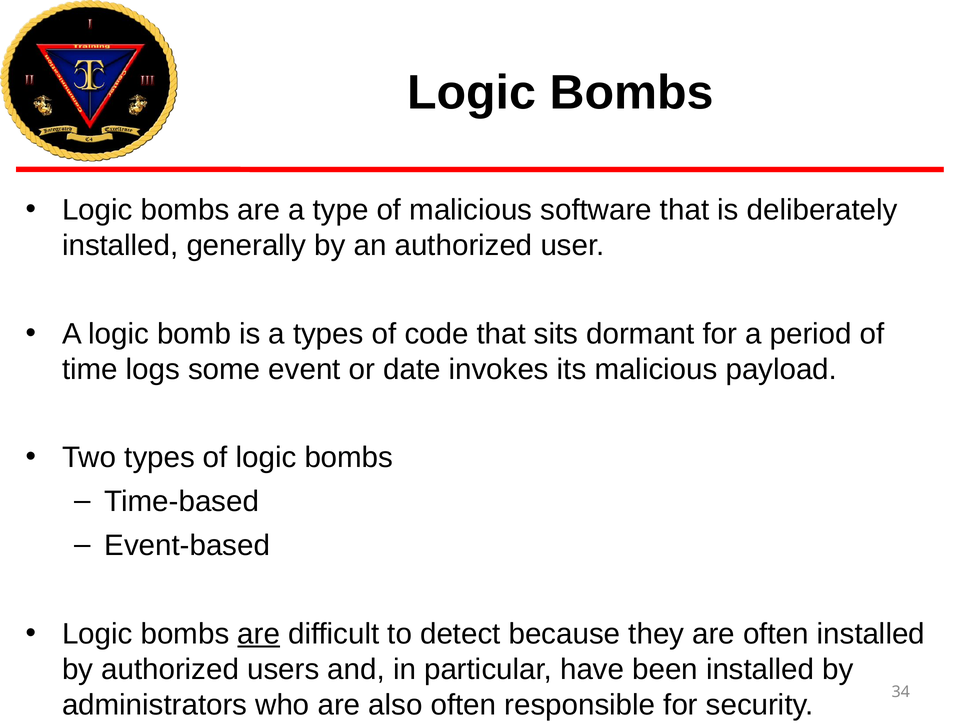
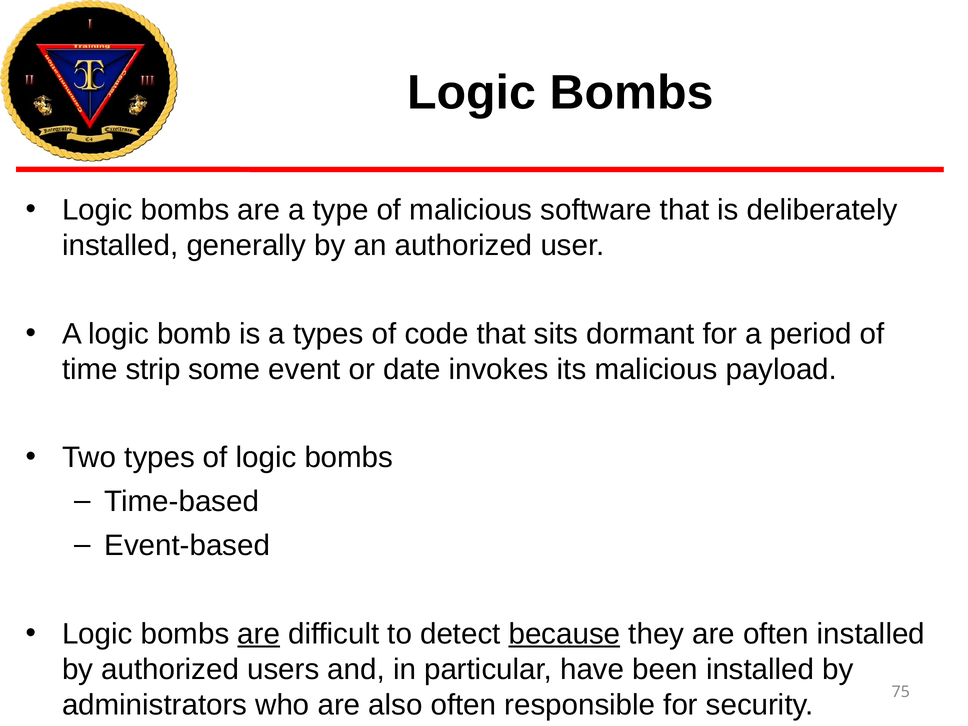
logs: logs -> strip
because underline: none -> present
34: 34 -> 75
